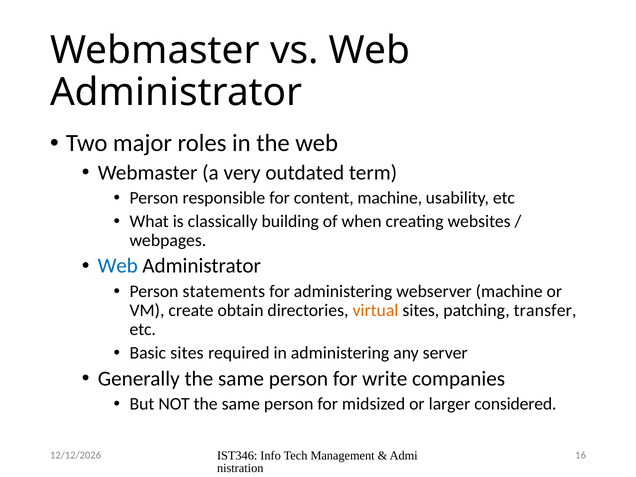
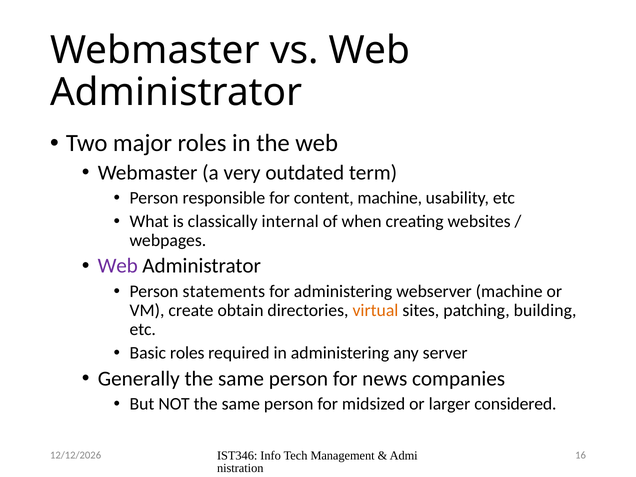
building: building -> internal
Web at (118, 266) colour: blue -> purple
transfer: transfer -> building
Basic sites: sites -> roles
write: write -> news
